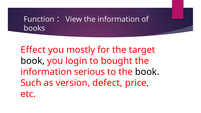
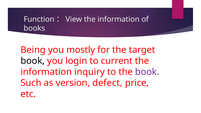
Effect: Effect -> Being
bought: bought -> current
serious: serious -> inquiry
book at (147, 72) colour: black -> purple
